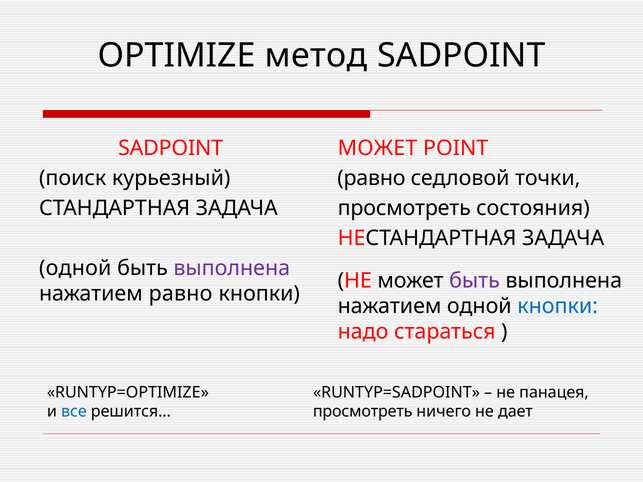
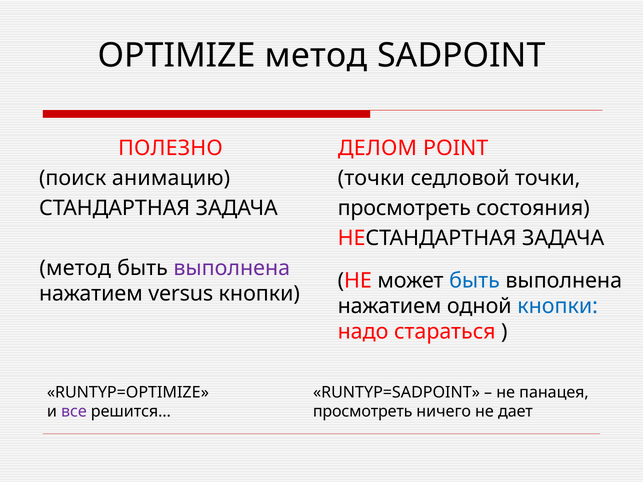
SADPOINT at (171, 148): SADPOINT -> ПОЛЕЗНО
МОЖЕТ at (378, 148): МОЖЕТ -> ДЕЛОМ
курьезный: курьезный -> анимацию
равно at (371, 178): равно -> точки
одной at (75, 268): одной -> метод
быть at (474, 281) colour: purple -> blue
нажатием равно: равно -> versus
все colour: blue -> purple
